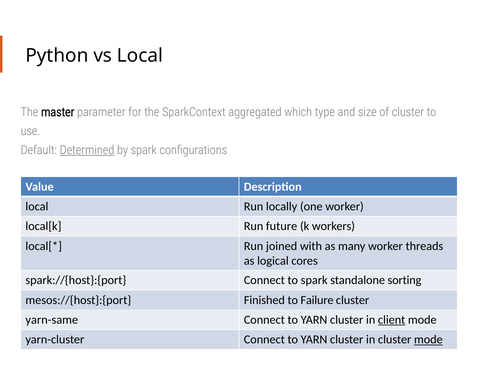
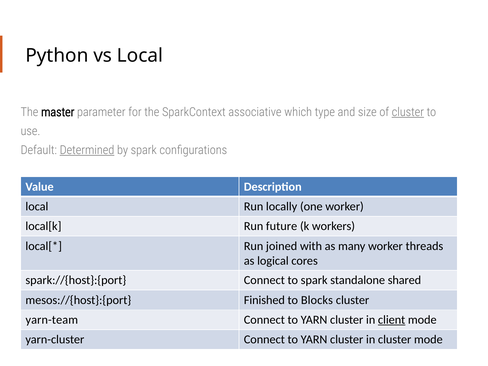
aggregated: aggregated -> associative
cluster at (408, 112) underline: none -> present
sorting: sorting -> shared
Failure: Failure -> Blocks
yarn-same: yarn-same -> yarn-team
mode at (428, 340) underline: present -> none
